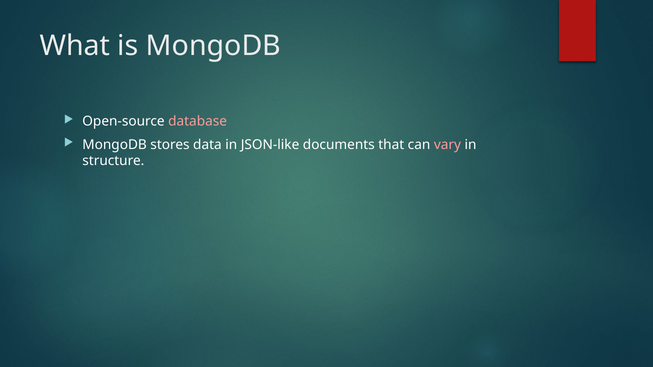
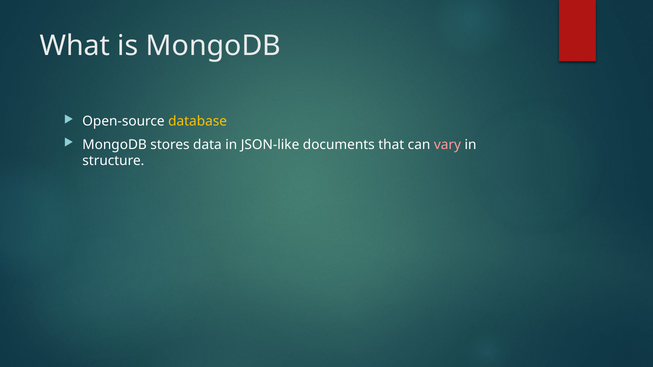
database colour: pink -> yellow
